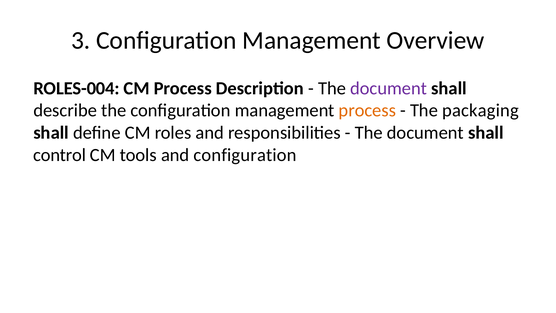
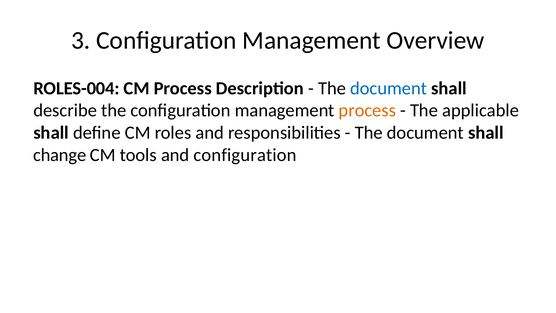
document at (389, 88) colour: purple -> blue
packaging: packaging -> applicable
control: control -> change
